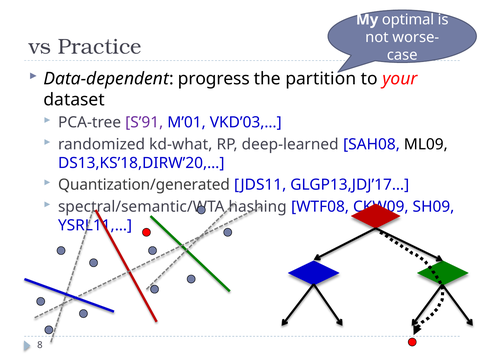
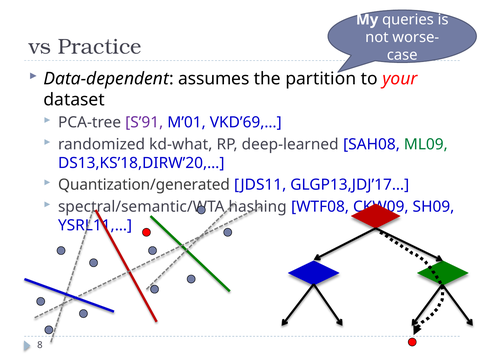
optimal: optimal -> queries
progress: progress -> assumes
VKD’03,…: VKD’03,… -> VKD’69,…
ML09 colour: black -> green
